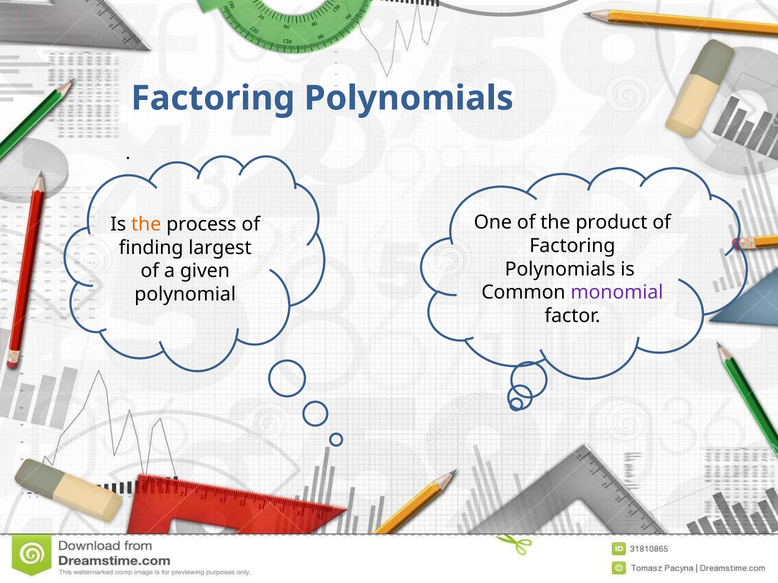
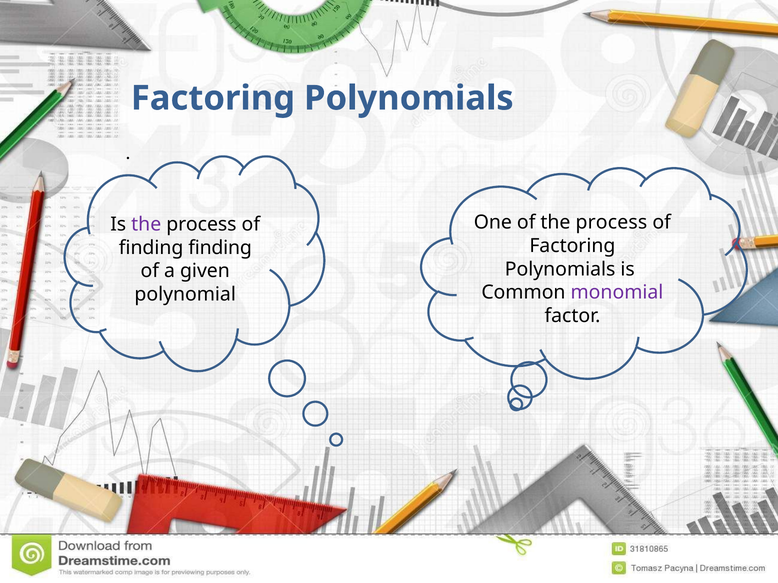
of the product: product -> process
the at (146, 225) colour: orange -> purple
finding largest: largest -> finding
